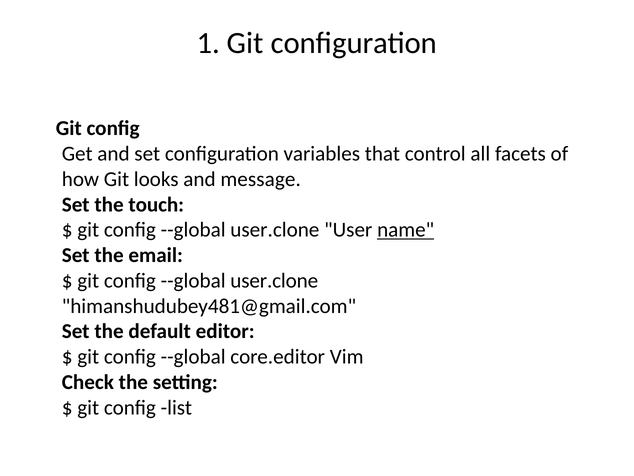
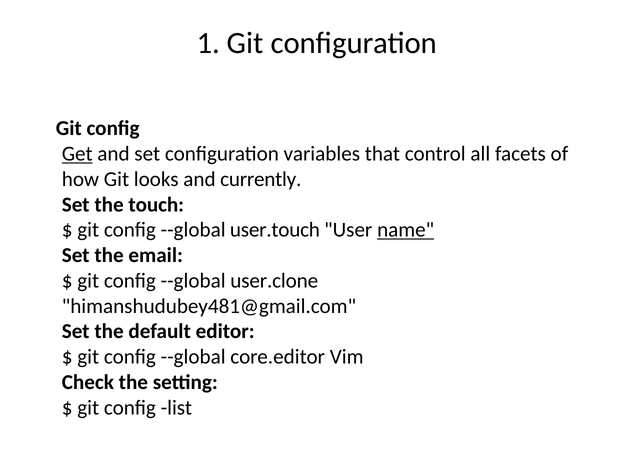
Get underline: none -> present
message: message -> currently
user.clone at (275, 230): user.clone -> user.touch
